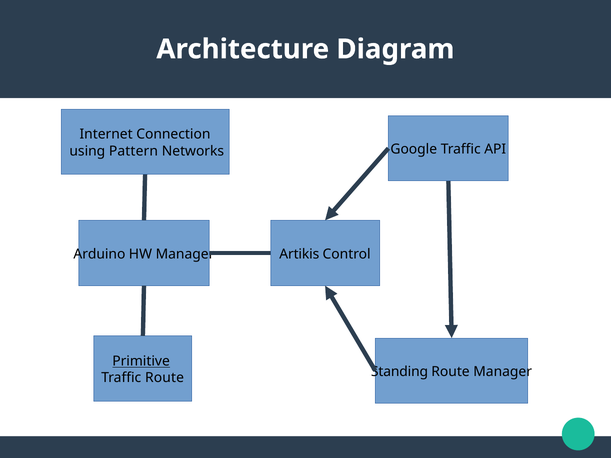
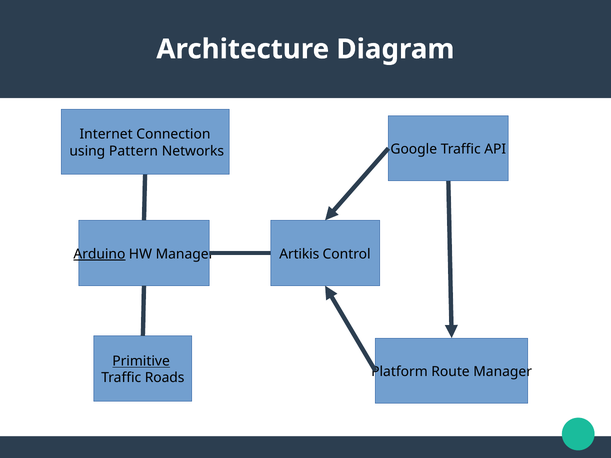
Arduino underline: none -> present
Standing: Standing -> Platform
Traffic Route: Route -> Roads
